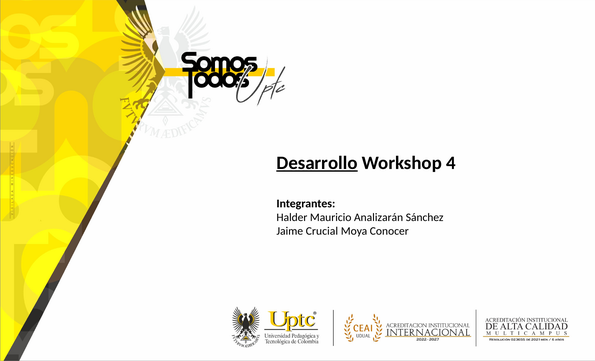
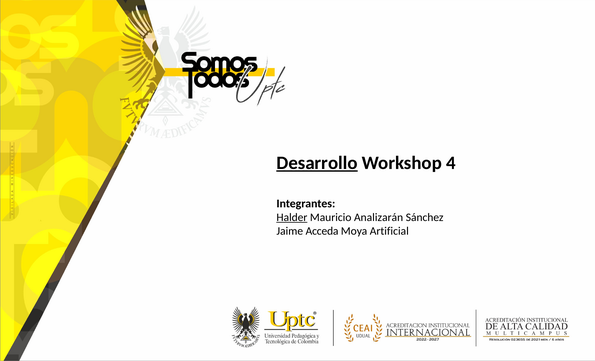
Halder underline: none -> present
Crucial: Crucial -> Acceda
Conocer: Conocer -> Artificial
